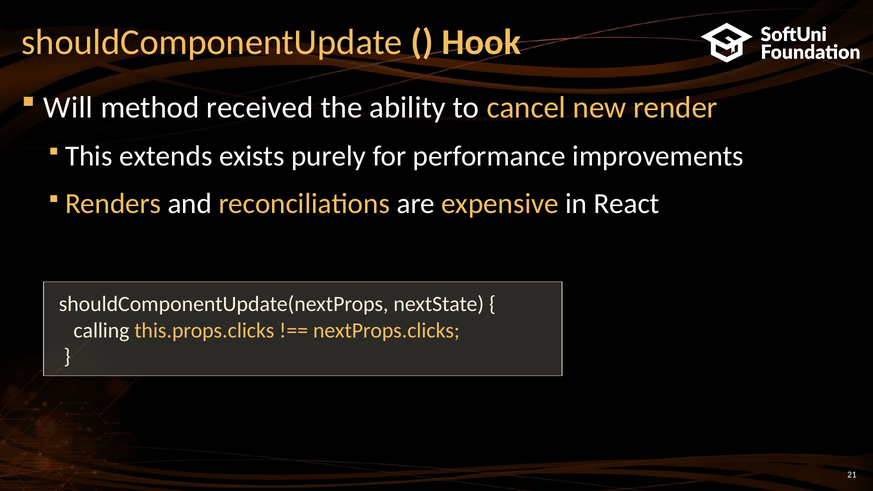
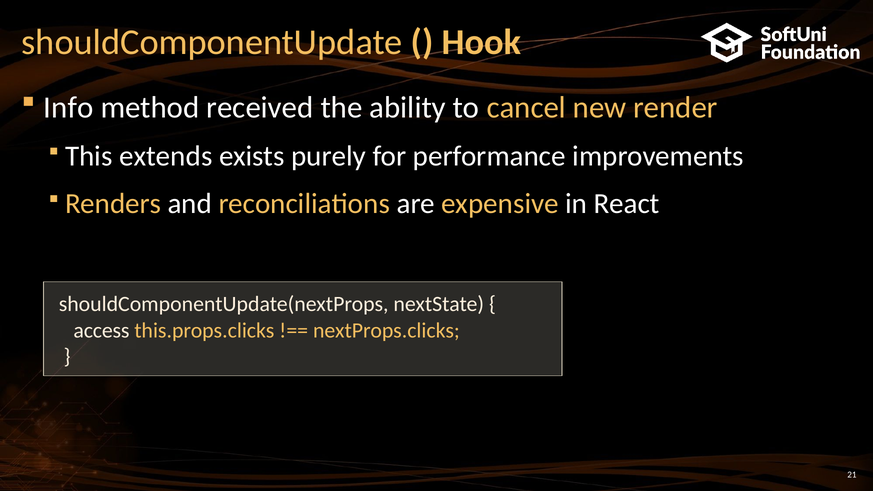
Will: Will -> Info
calling: calling -> access
